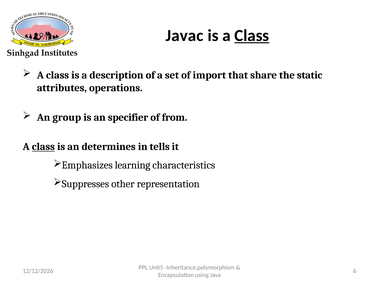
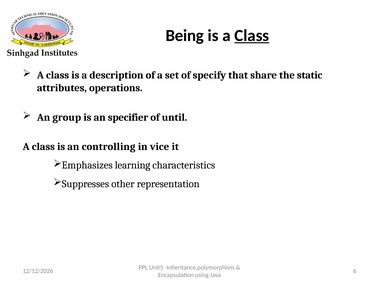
Javac: Javac -> Being
import: import -> specify
from: from -> until
class at (43, 147) underline: present -> none
determines: determines -> controlling
tells: tells -> vice
